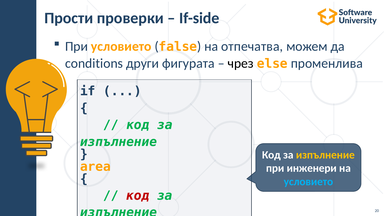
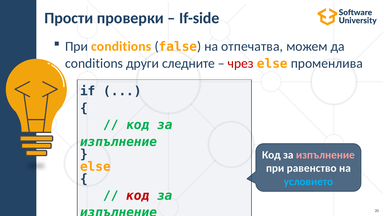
При условието: условието -> conditions
фигурата: фигурата -> следните
чрез colour: black -> red
изпълнение at (325, 155) colour: yellow -> pink
area at (95, 167): area -> еlse
инженери: инженери -> равенство
